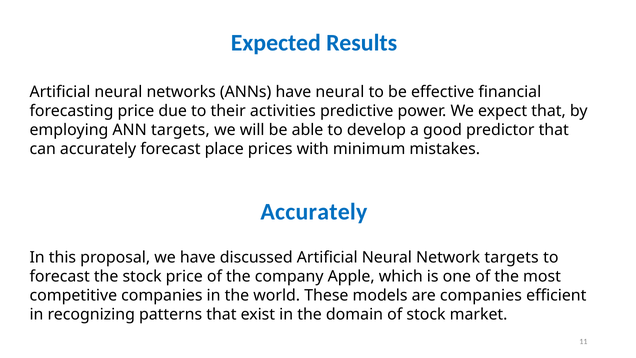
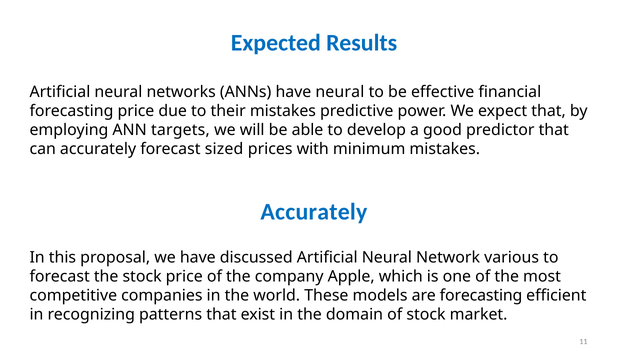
their activities: activities -> mistakes
place: place -> sized
Network targets: targets -> various
are companies: companies -> forecasting
